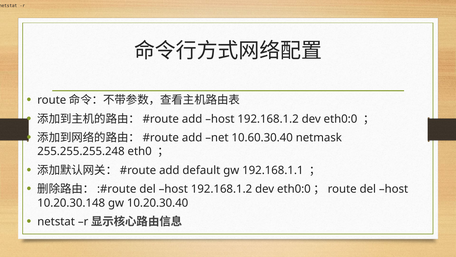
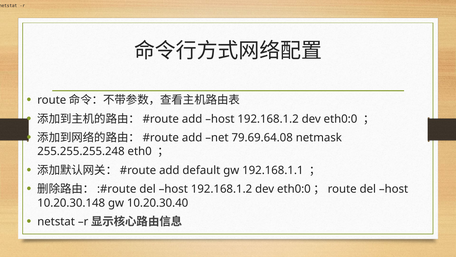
10.60.30.40: 10.60.30.40 -> 79.69.64.08
